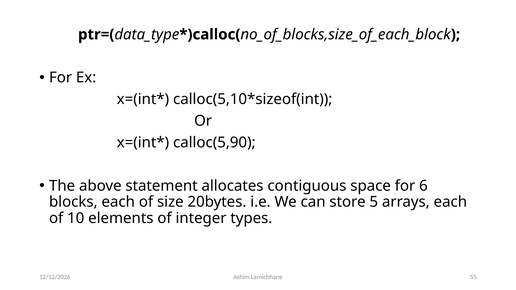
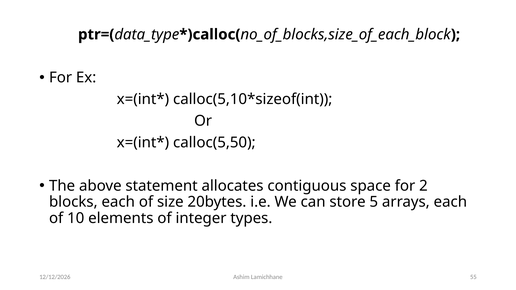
calloc(5,90: calloc(5,90 -> calloc(5,50
6: 6 -> 2
